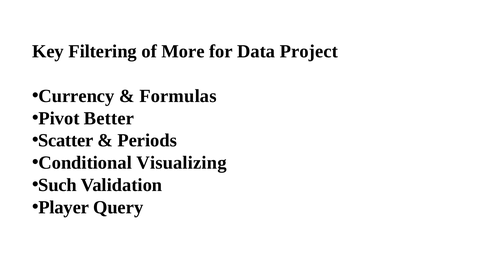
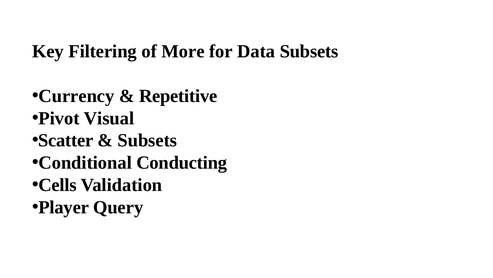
Data Project: Project -> Subsets
Formulas: Formulas -> Repetitive
Better: Better -> Visual
Periods at (147, 140): Periods -> Subsets
Visualizing: Visualizing -> Conducting
Such: Such -> Cells
